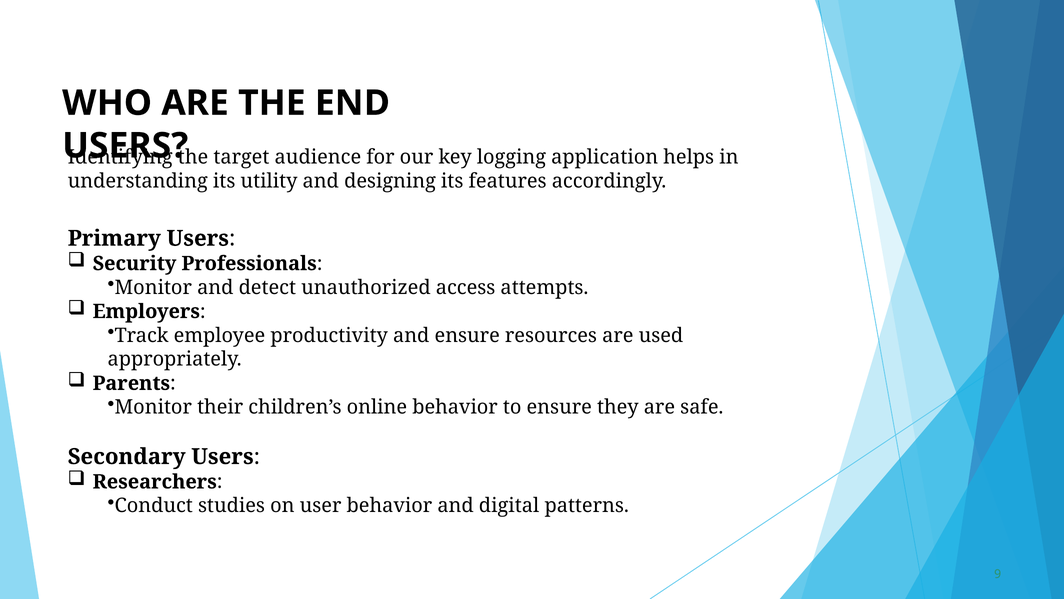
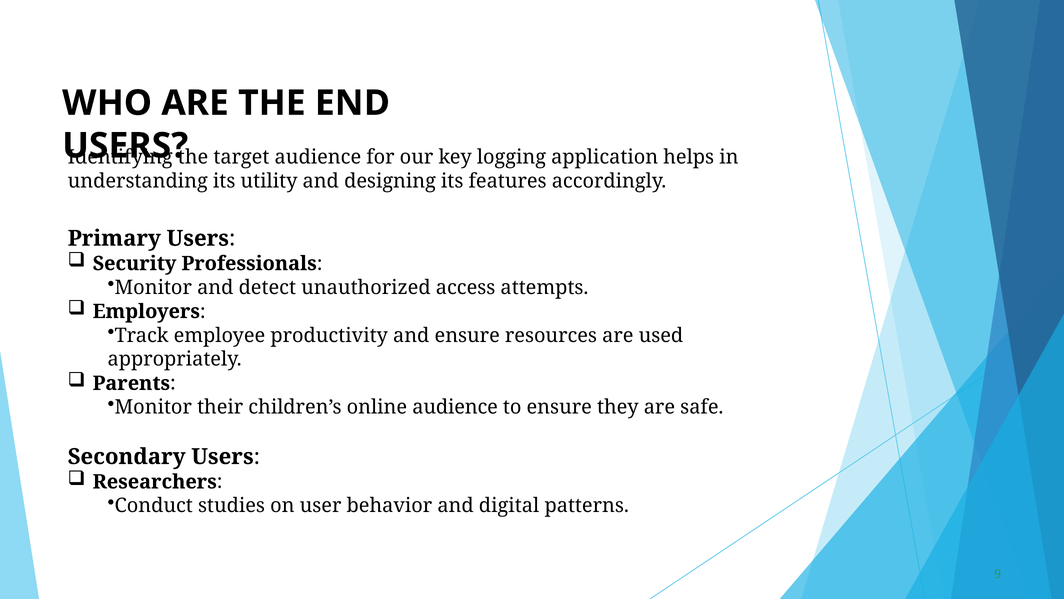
online behavior: behavior -> audience
